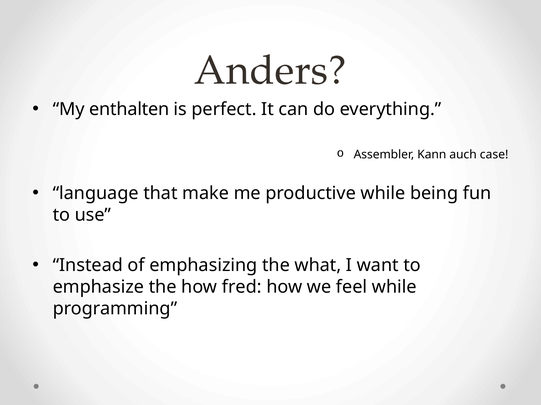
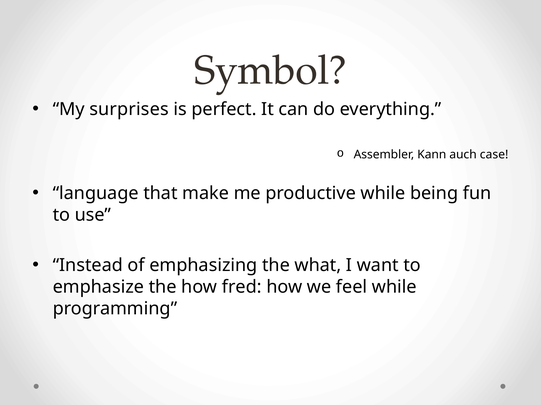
Anders: Anders -> Symbol
enthalten: enthalten -> surprises
